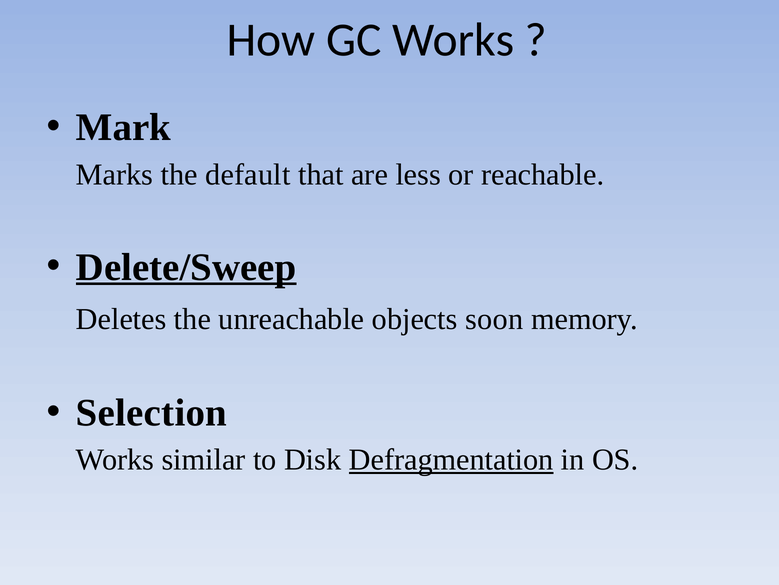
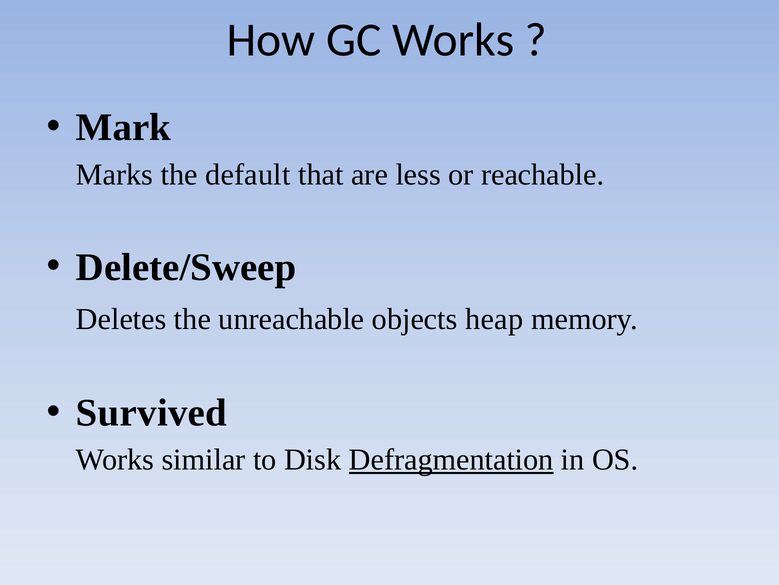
Delete/Sweep underline: present -> none
soon: soon -> heap
Selection: Selection -> Survived
